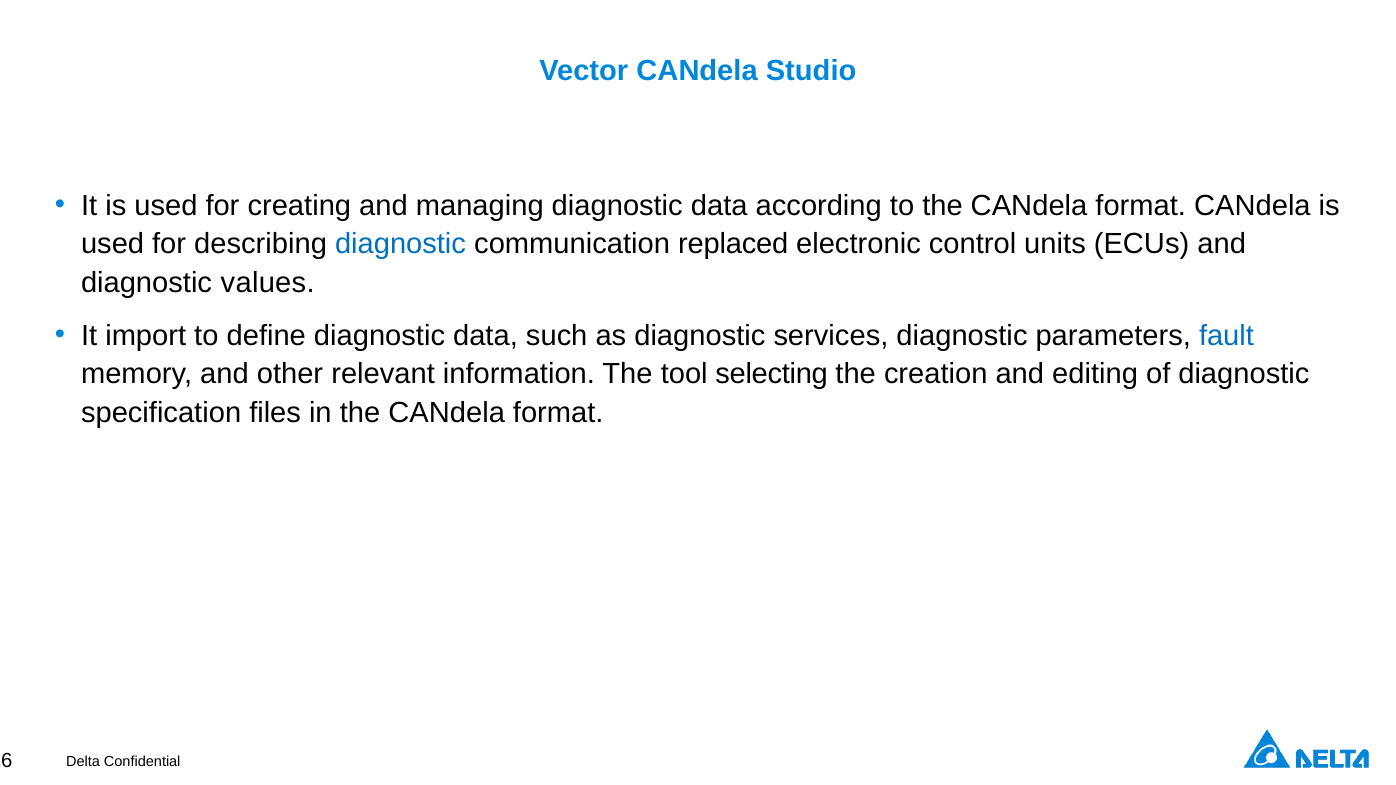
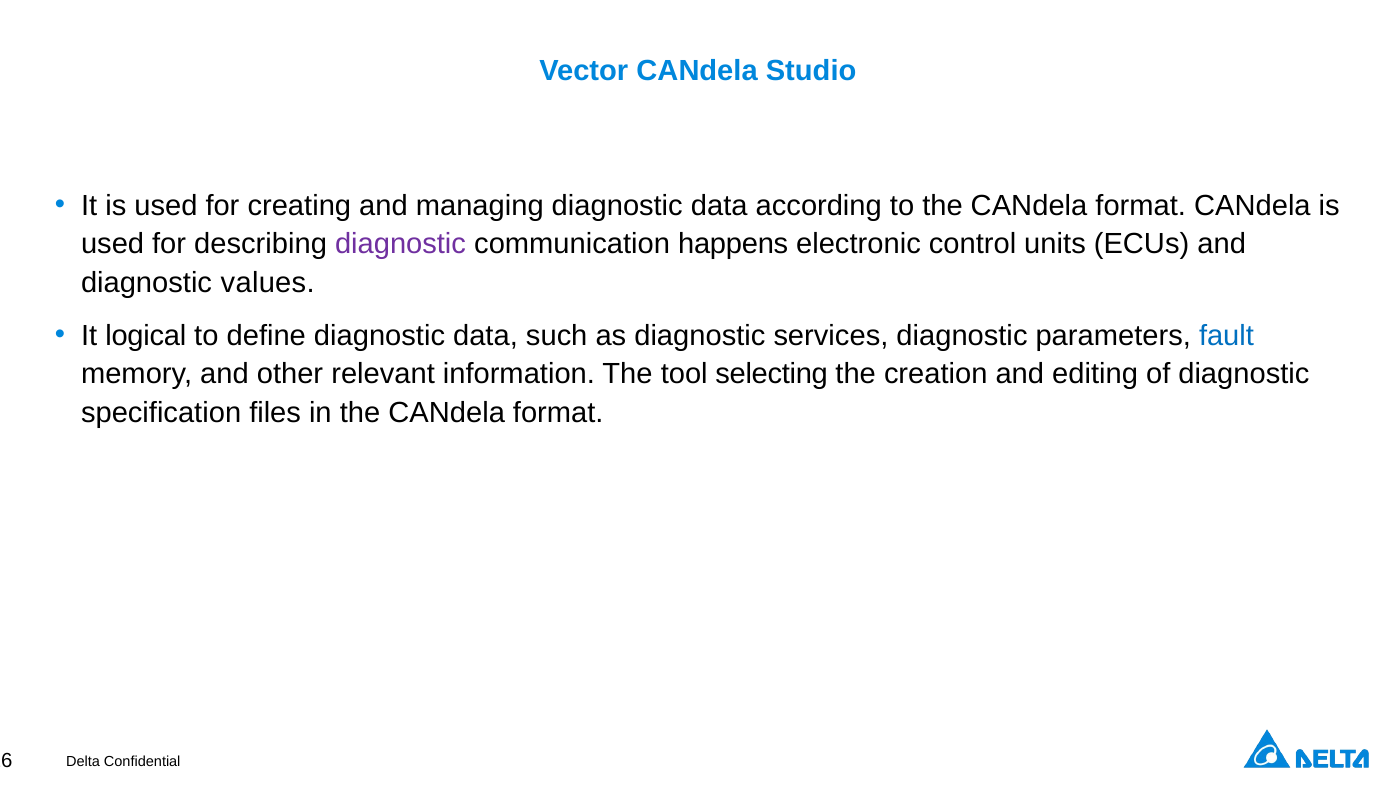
diagnostic at (401, 244) colour: blue -> purple
replaced: replaced -> happens
import: import -> logical
